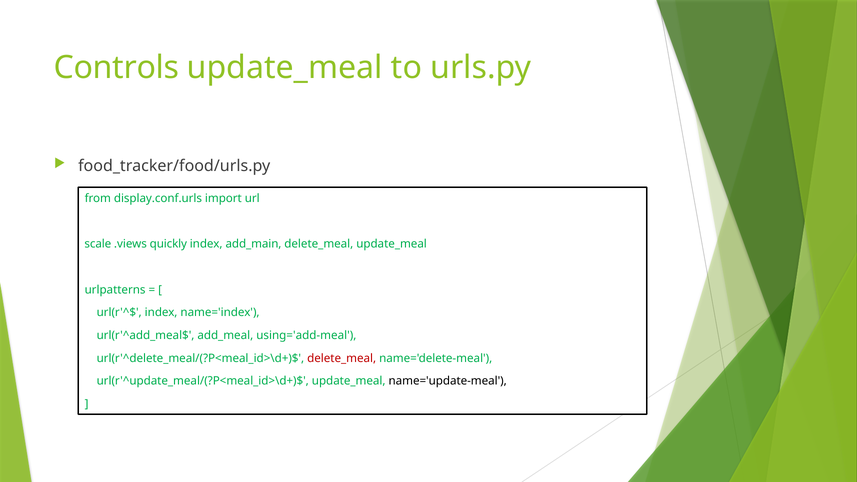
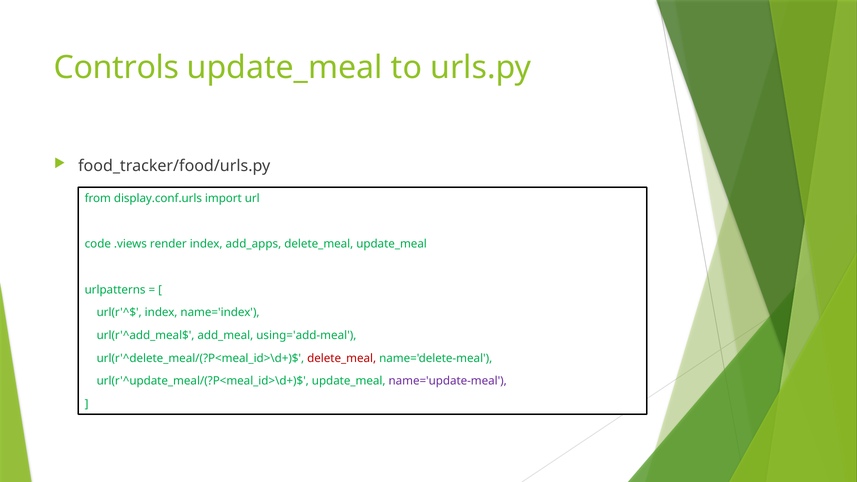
scale: scale -> code
quickly: quickly -> render
add_main: add_main -> add_apps
name='update-meal colour: black -> purple
